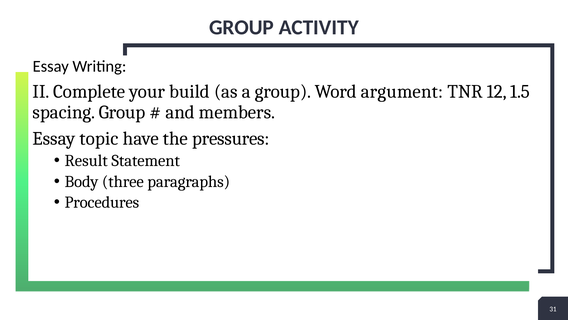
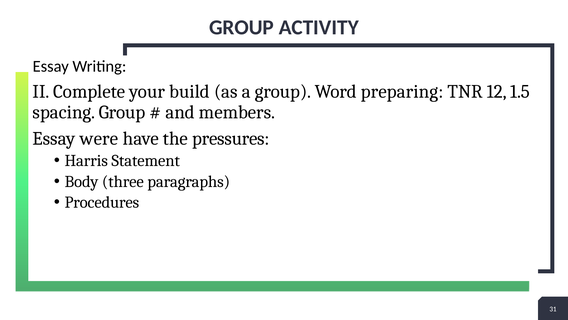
argument: argument -> preparing
topic: topic -> were
Result: Result -> Harris
